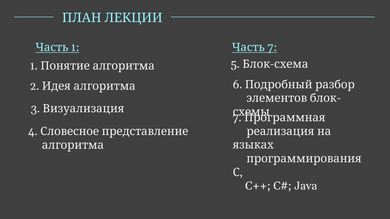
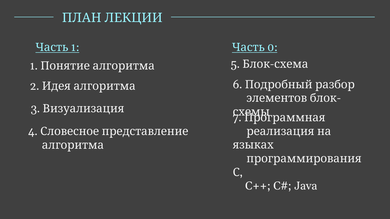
Часть 7: 7 -> 0
